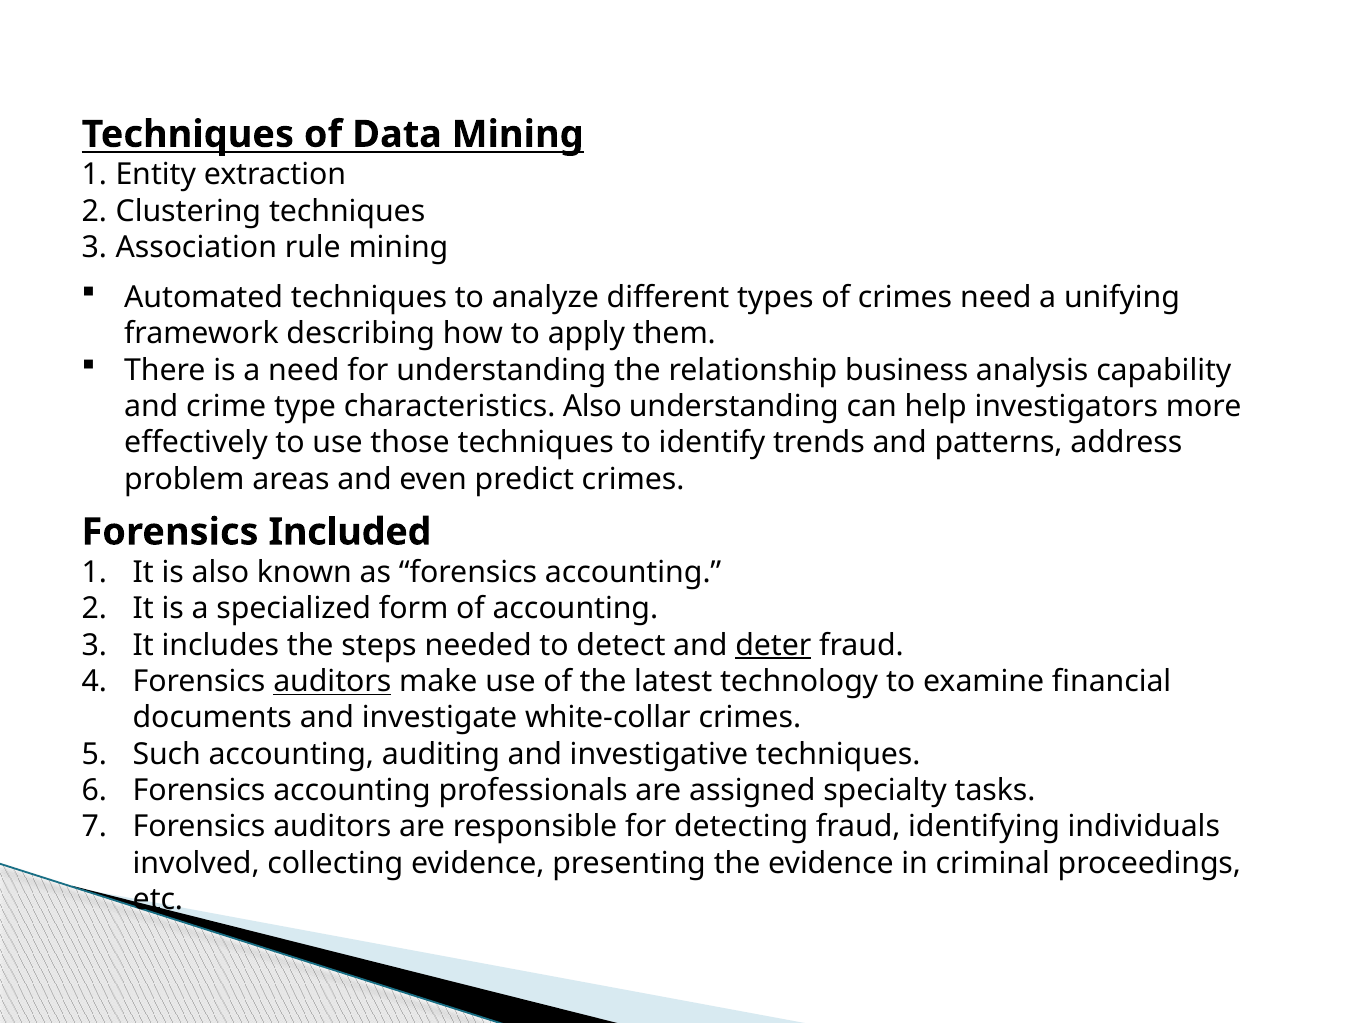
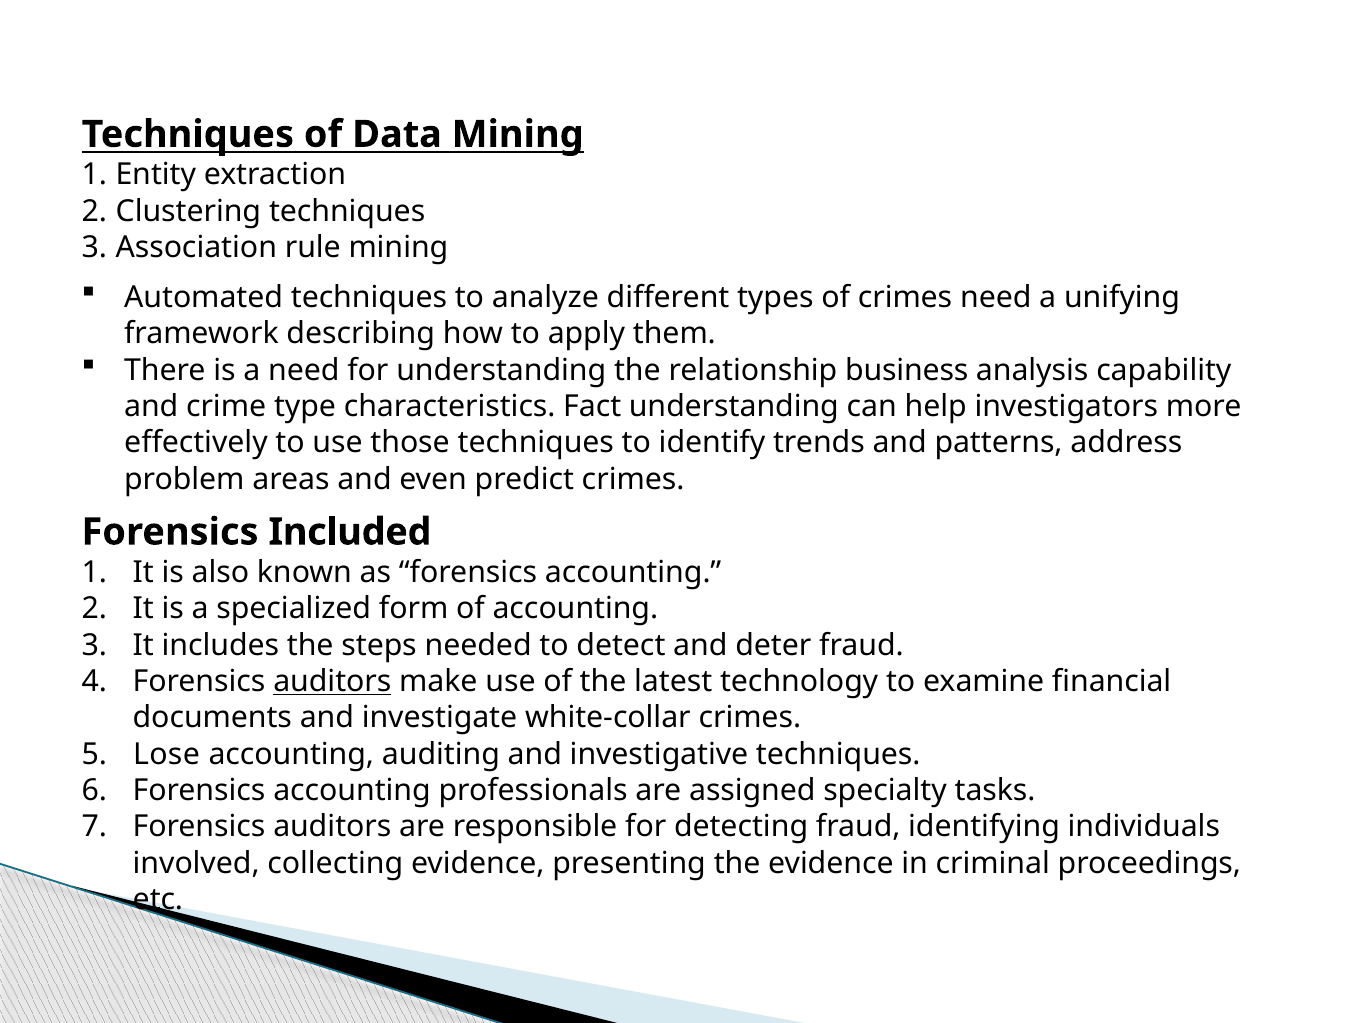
characteristics Also: Also -> Fact
deter underline: present -> none
Such: Such -> Lose
